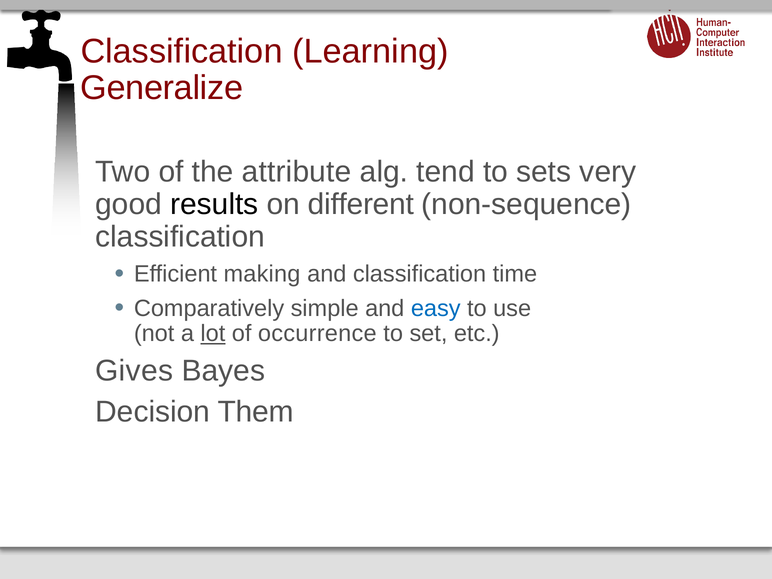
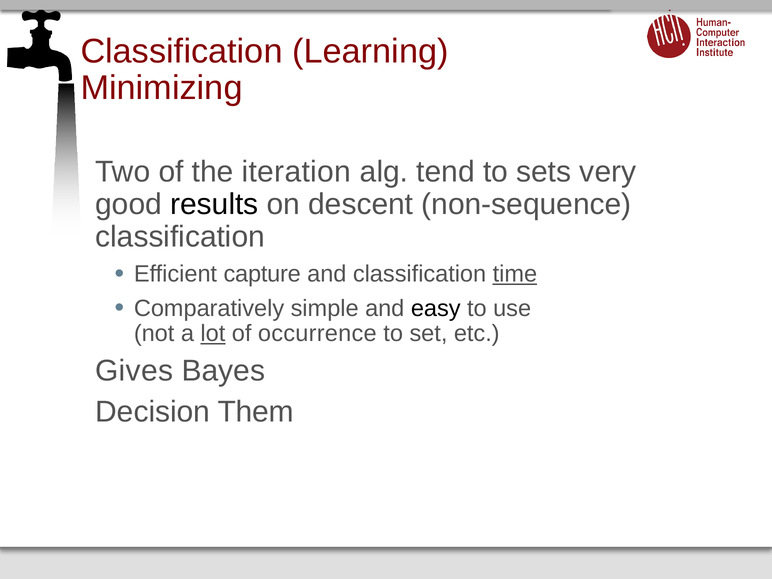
Generalize: Generalize -> Minimizing
attribute: attribute -> iteration
different: different -> descent
making: making -> capture
time underline: none -> present
easy colour: blue -> black
